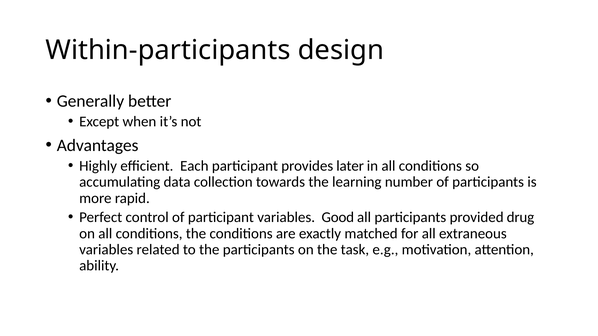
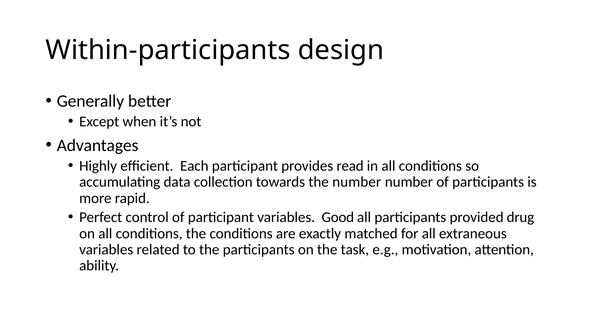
later: later -> read
the learning: learning -> number
